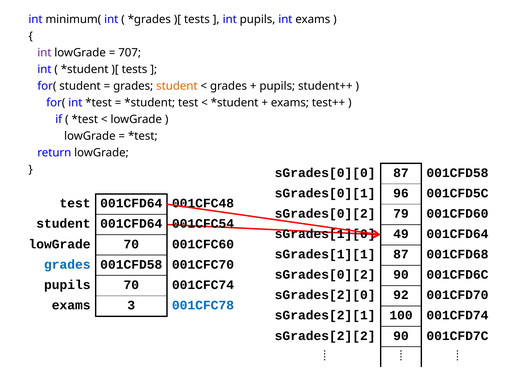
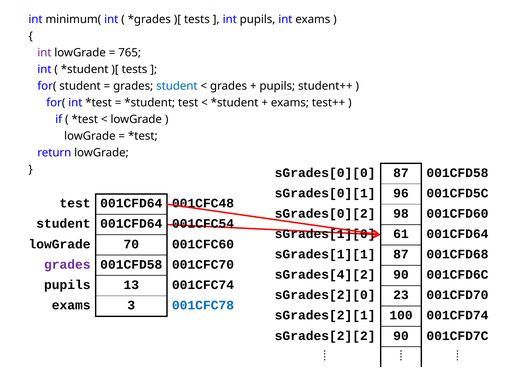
707: 707 -> 765
student at (177, 86) colour: orange -> blue
79: 79 -> 98
49: 49 -> 61
grades at (67, 264) colour: blue -> purple
sGrades[0][2 at (325, 274): sGrades[0][2 -> sGrades[4][2
pupils 70: 70 -> 13
92: 92 -> 23
